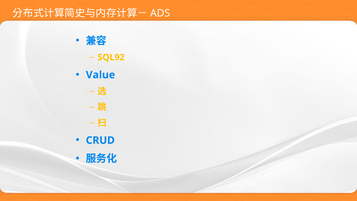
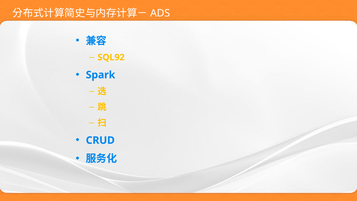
Value: Value -> Spark
